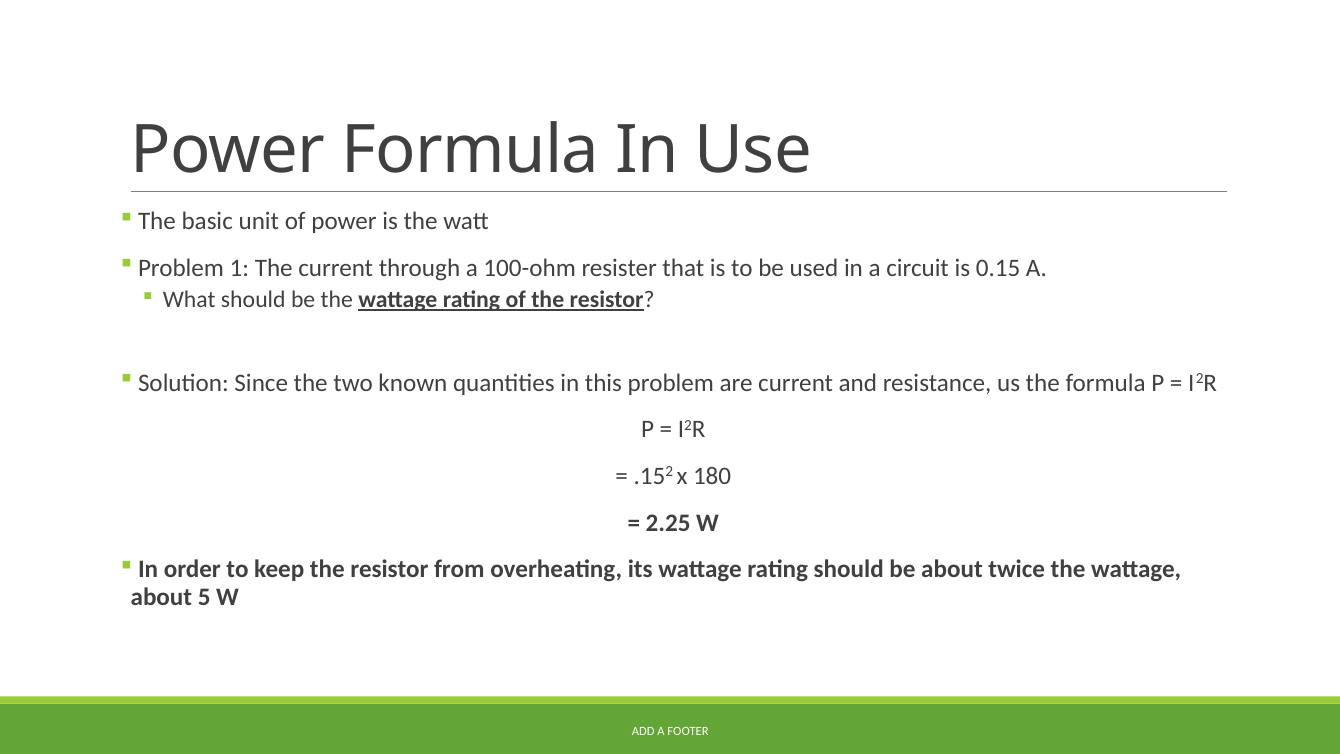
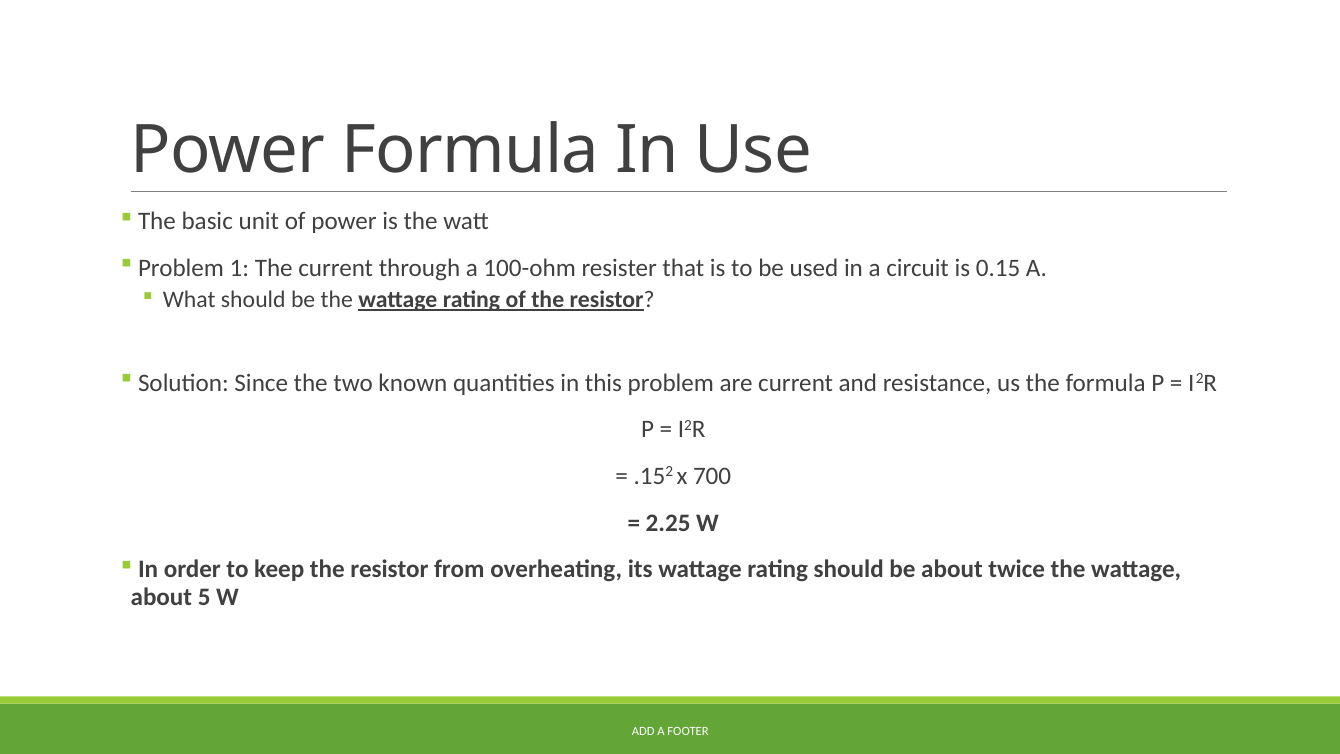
180: 180 -> 700
